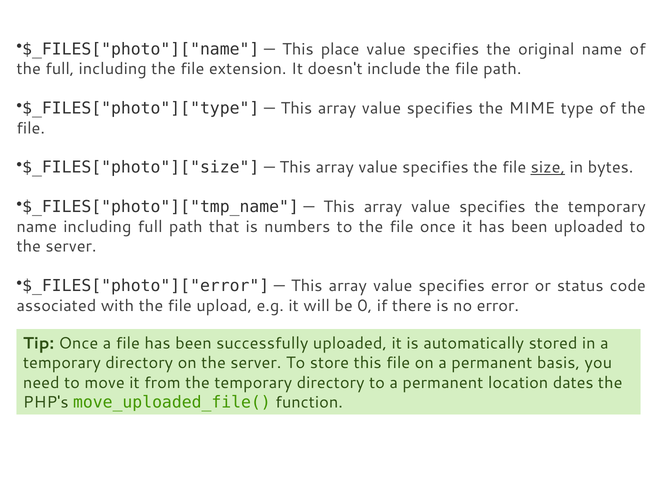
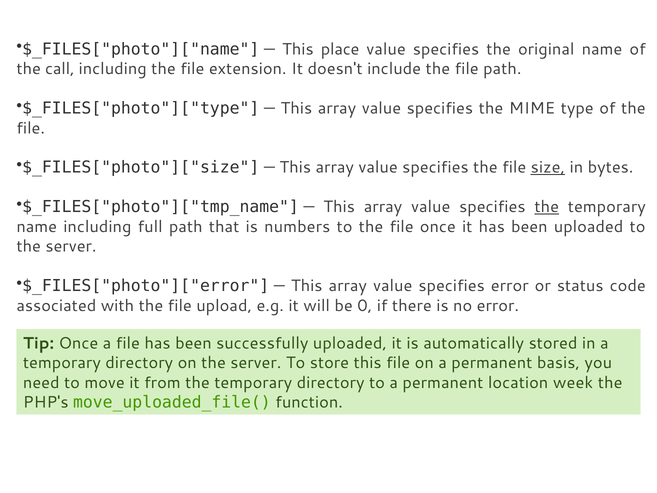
the full: full -> call
the at (547, 207) underline: none -> present
dates: dates -> week
